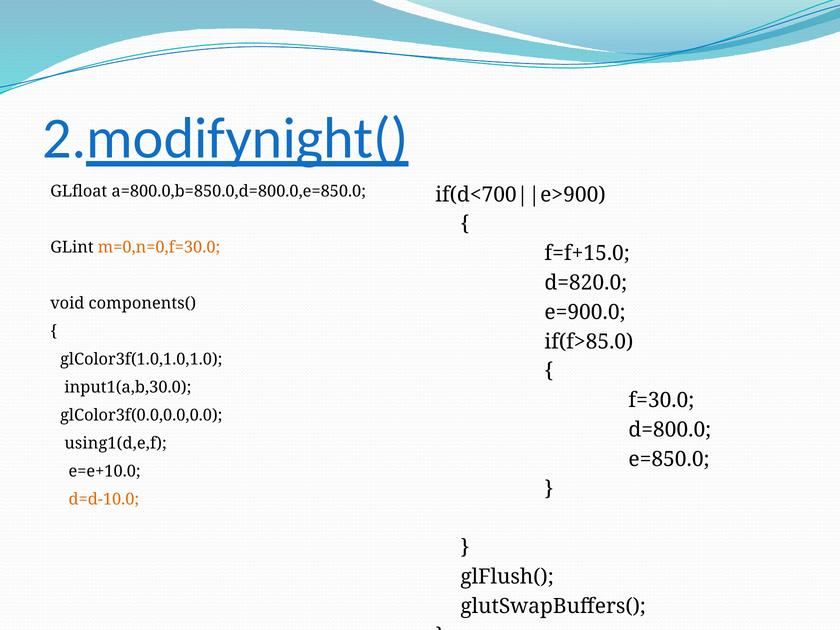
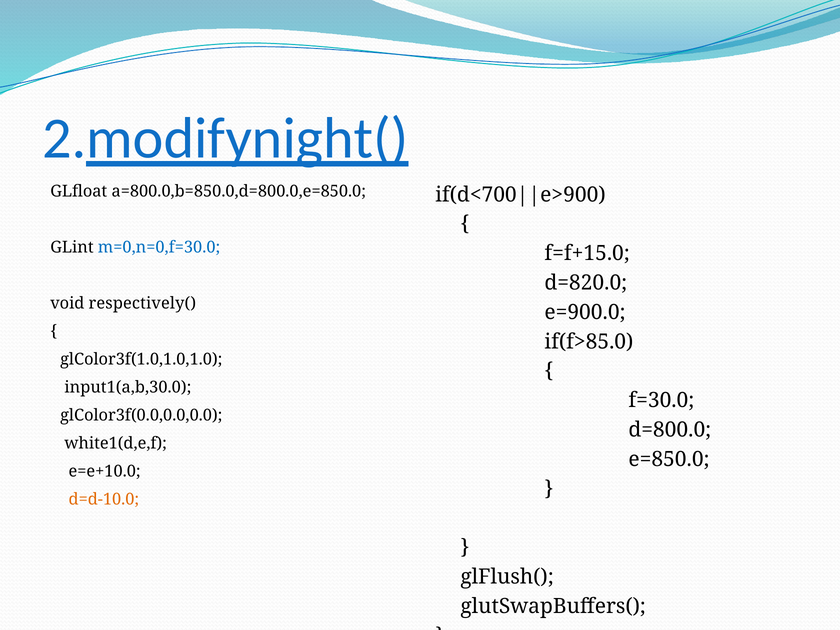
m=0,n=0,f=30.0 colour: orange -> blue
components(: components( -> respectively(
using1(d,e,f: using1(d,e,f -> white1(d,e,f
